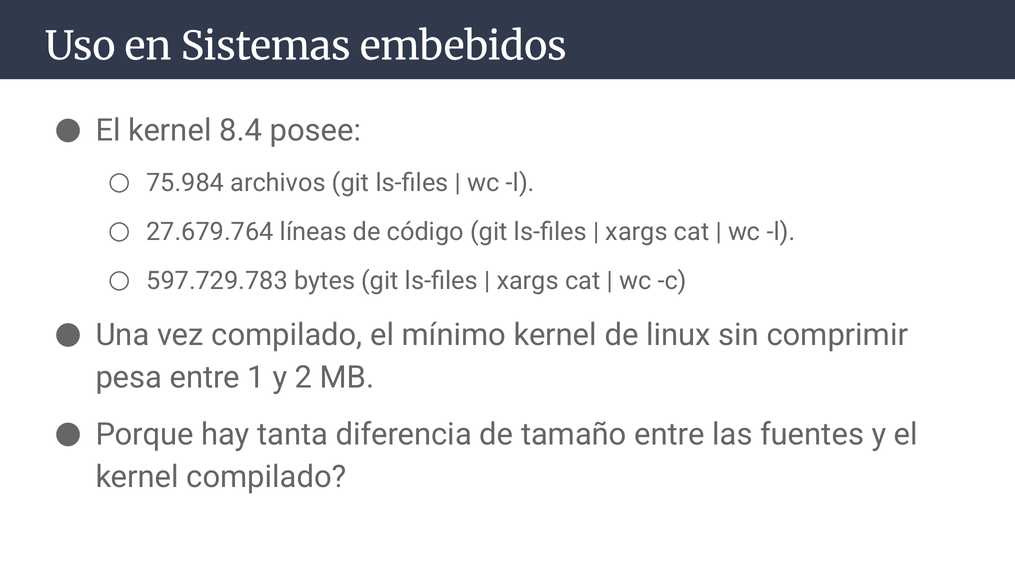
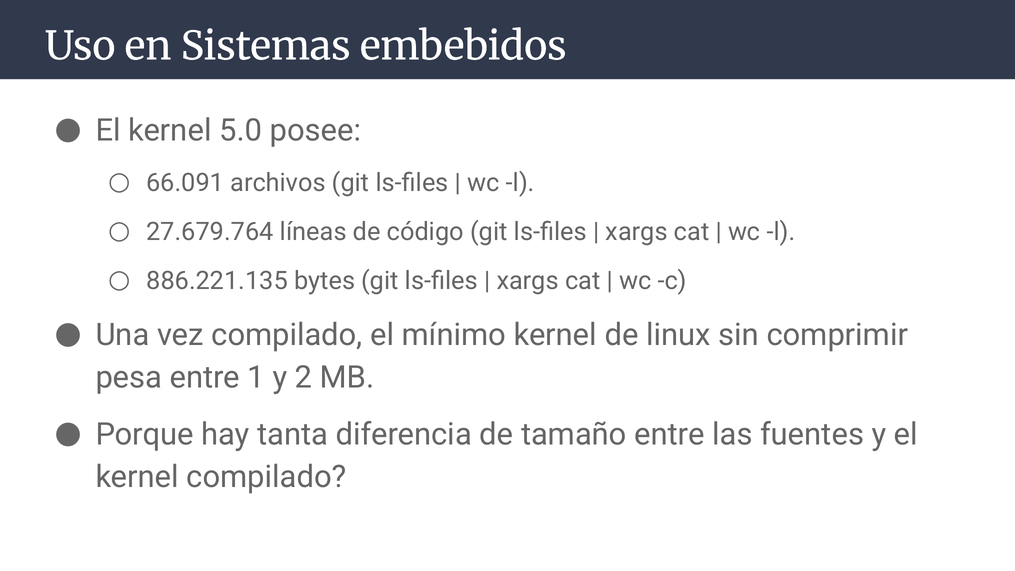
8.4: 8.4 -> 5.0
75.984: 75.984 -> 66.091
597.729.783: 597.729.783 -> 886.221.135
